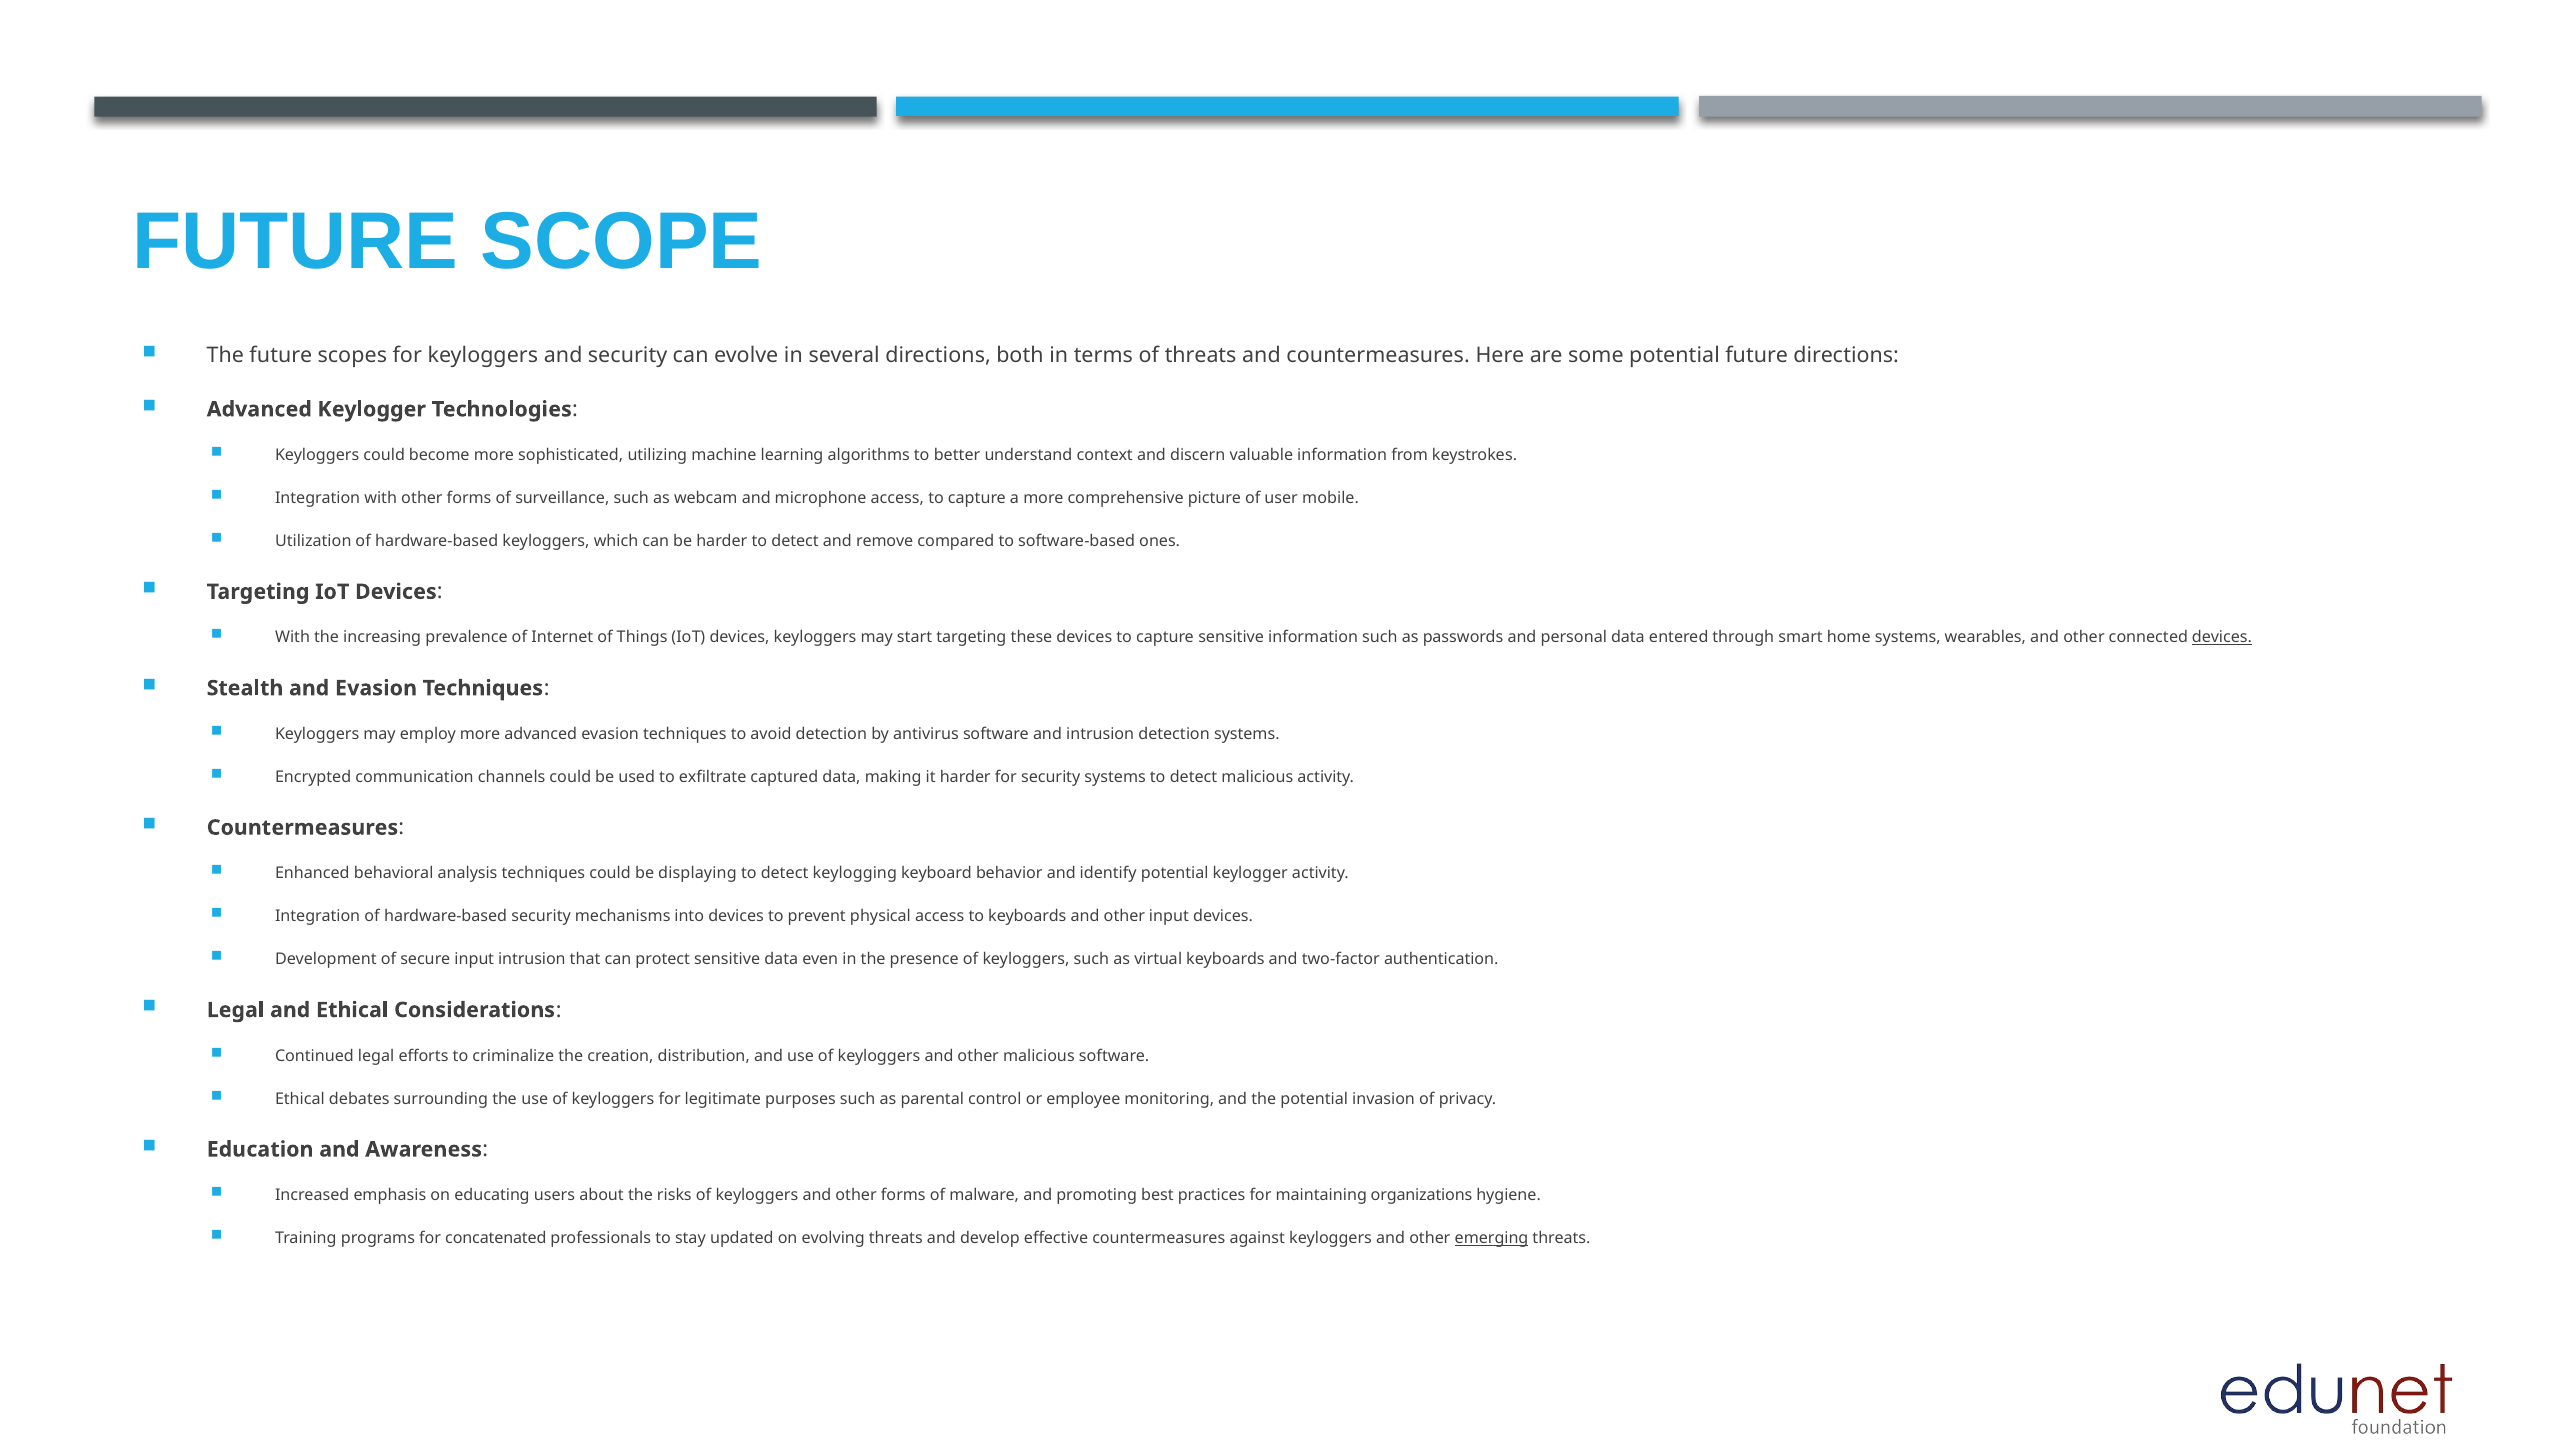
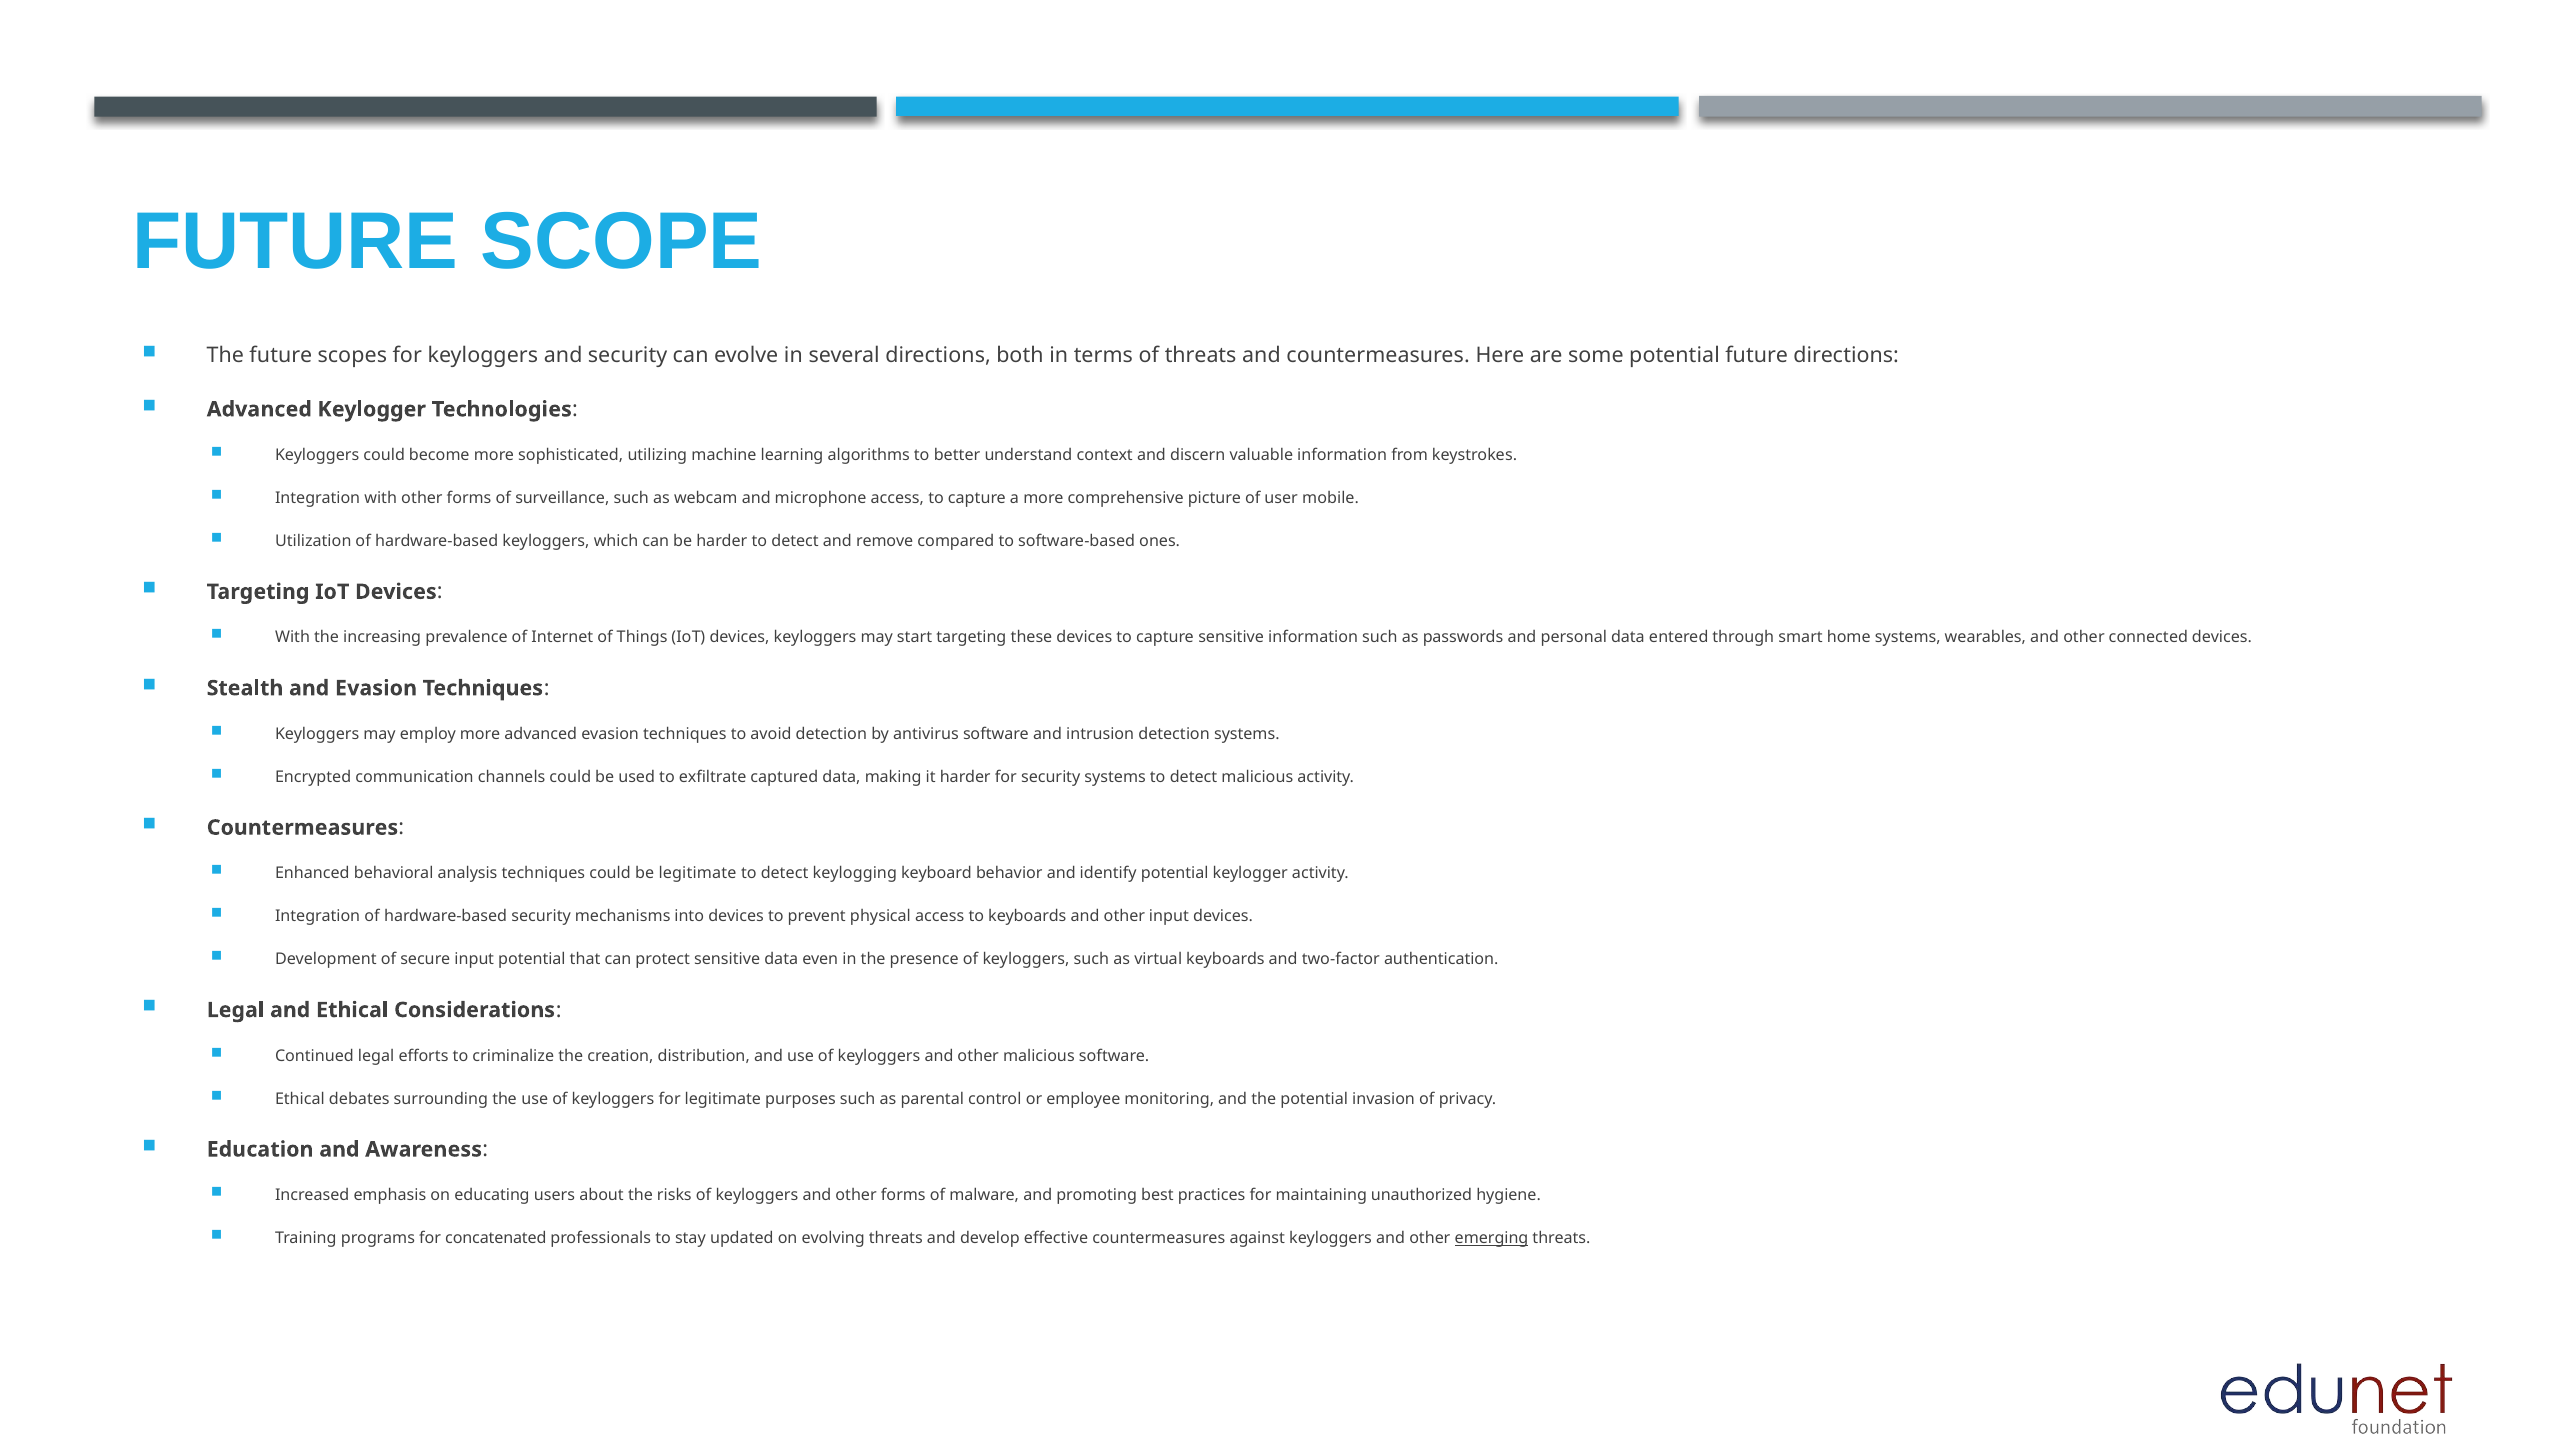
devices at (2222, 638) underline: present -> none
be displaying: displaying -> legitimate
input intrusion: intrusion -> potential
organizations: organizations -> unauthorized
